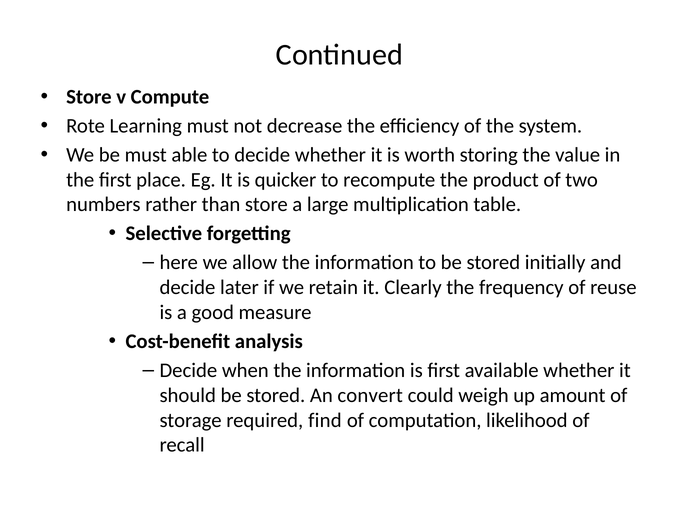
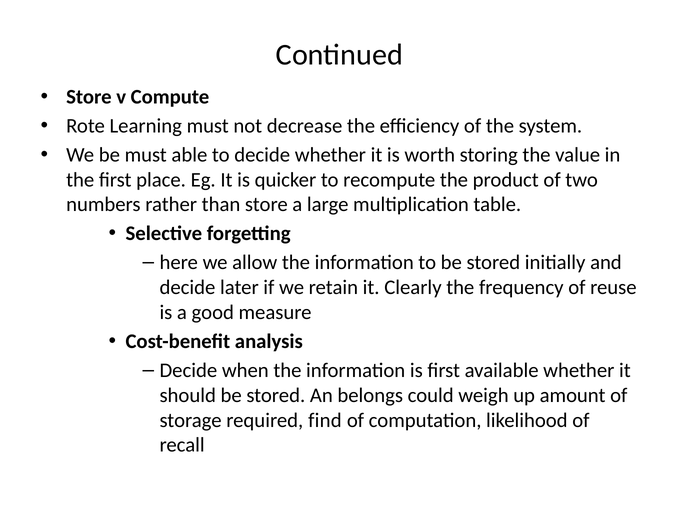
convert: convert -> belongs
